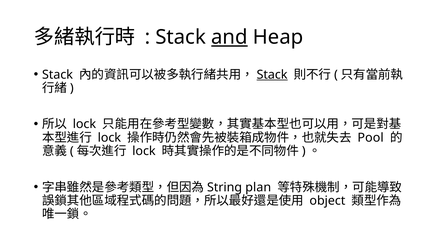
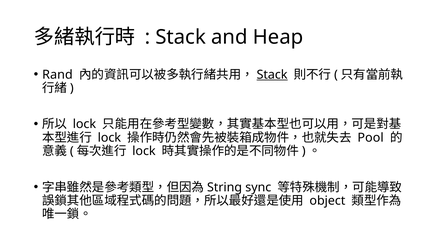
and underline: present -> none
Stack at (58, 75): Stack -> Rand
plan: plan -> sync
